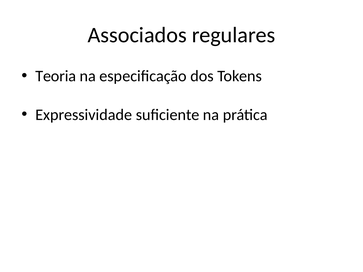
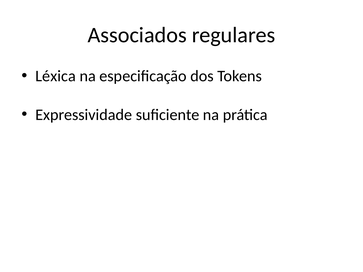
Teoria: Teoria -> Léxica
